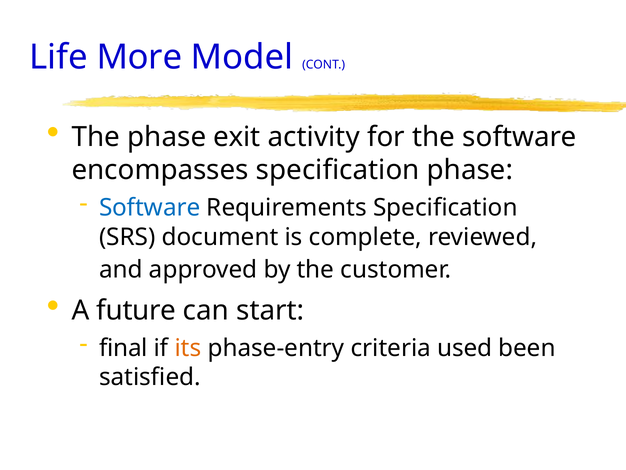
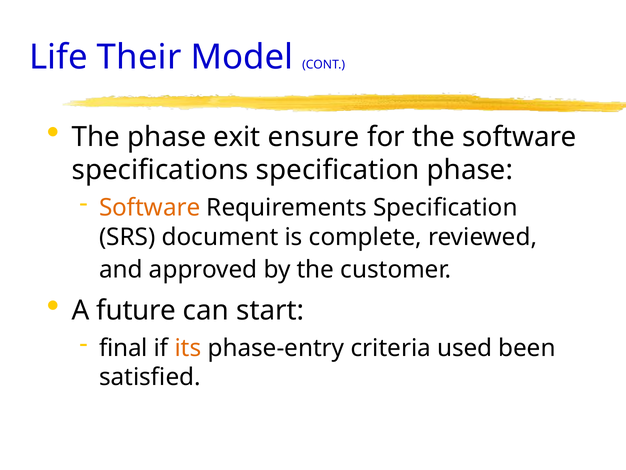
More: More -> Their
activity: activity -> ensure
encompasses: encompasses -> specifications
Software at (150, 207) colour: blue -> orange
